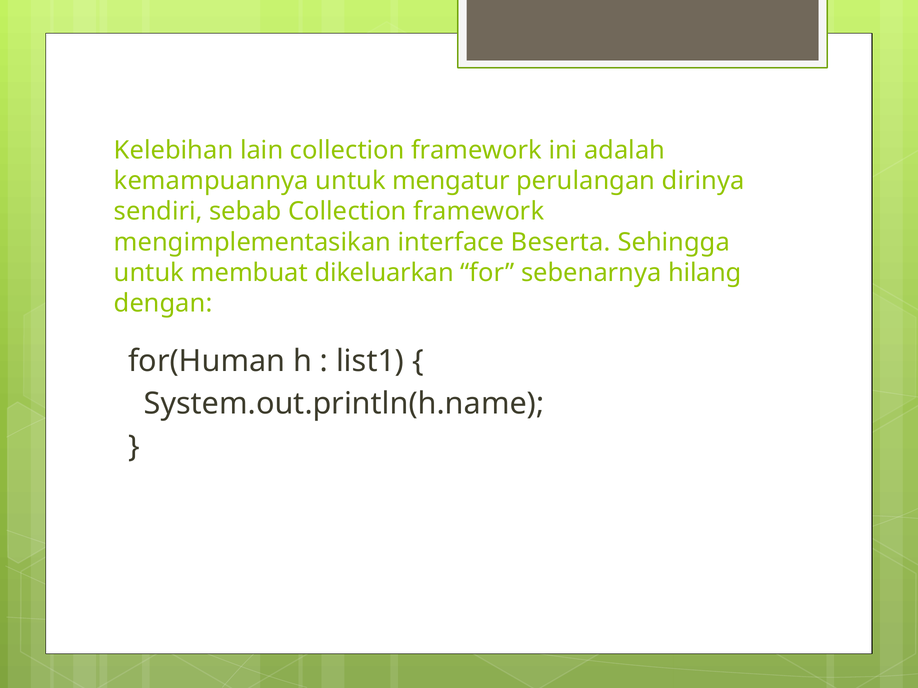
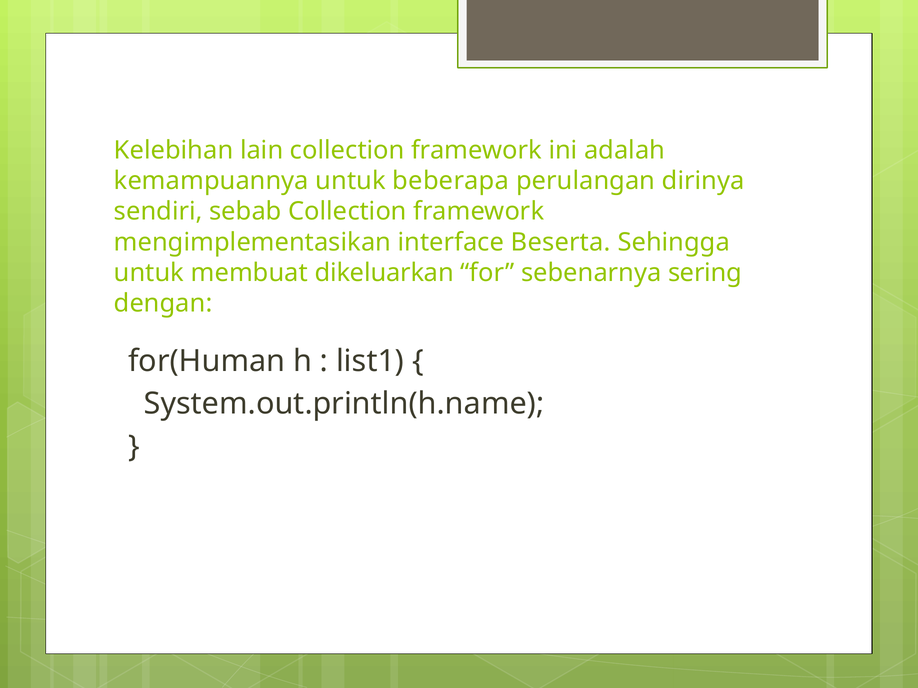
mengatur: mengatur -> beberapa
hilang: hilang -> sering
